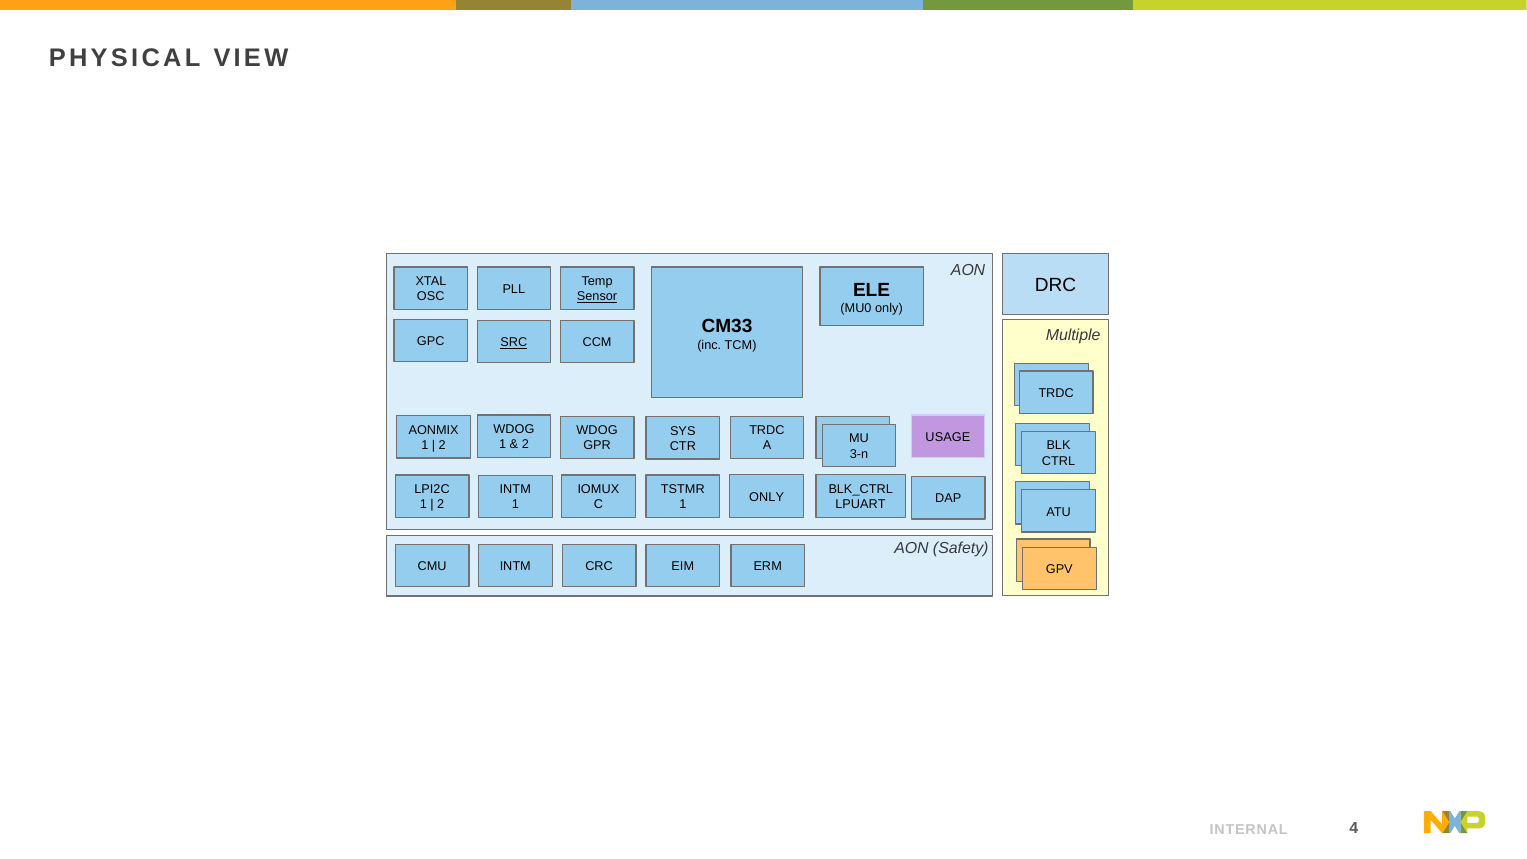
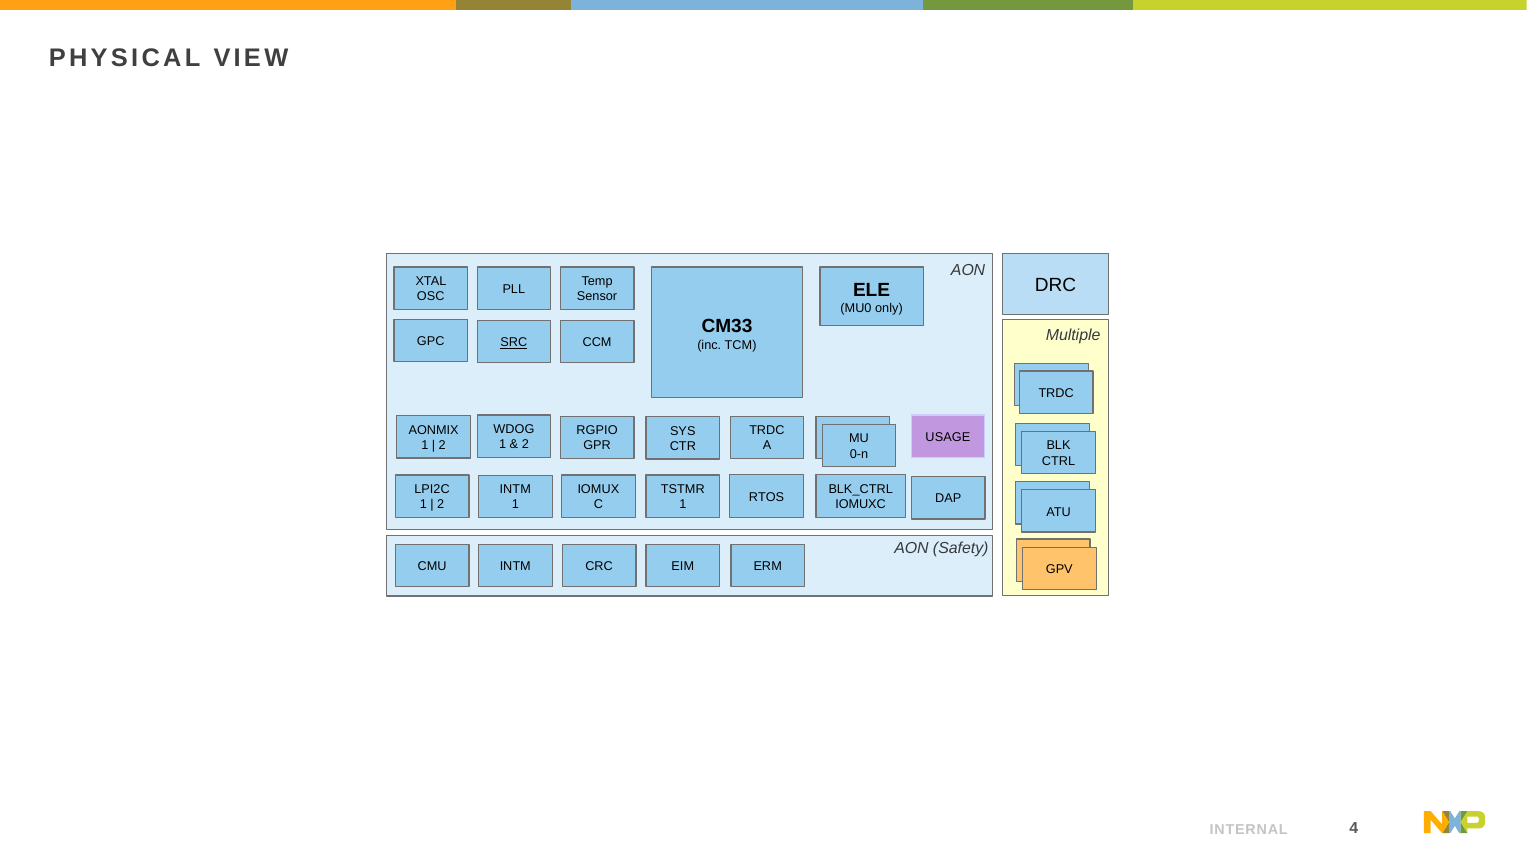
Sensor underline: present -> none
WDOG at (597, 430): WDOG -> RGPIO
3-n: 3-n -> 0-n
ONLY at (766, 497): ONLY -> RTOS
LPUART: LPUART -> IOMUXC
